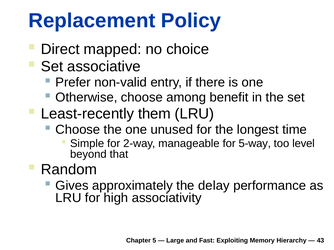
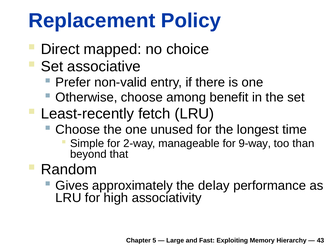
them: them -> fetch
5-way: 5-way -> 9-way
level: level -> than
